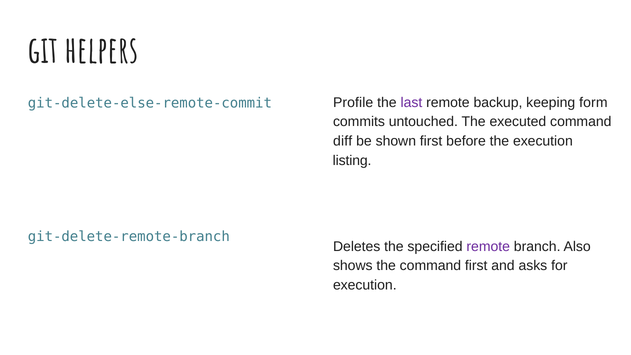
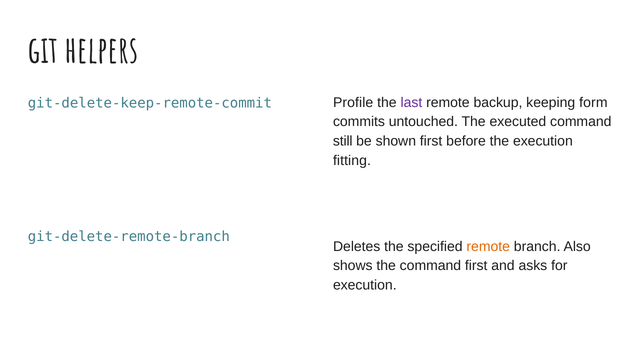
git-delete-else-remote-commit: git-delete-else-remote-commit -> git-delete-keep-remote-commit
diff: diff -> still
listing: listing -> fitting
remote at (488, 246) colour: purple -> orange
